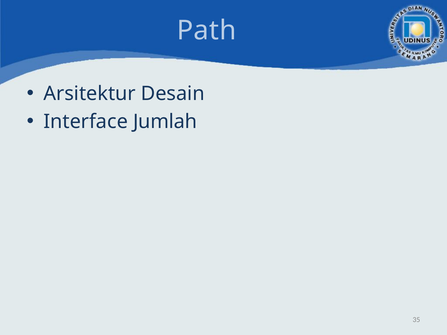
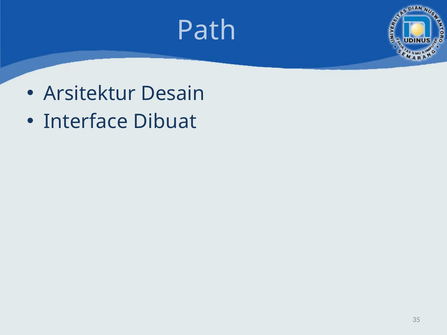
Jumlah: Jumlah -> Dibuat
